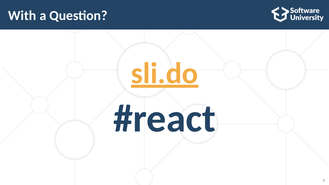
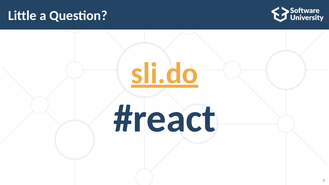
With: With -> Little
